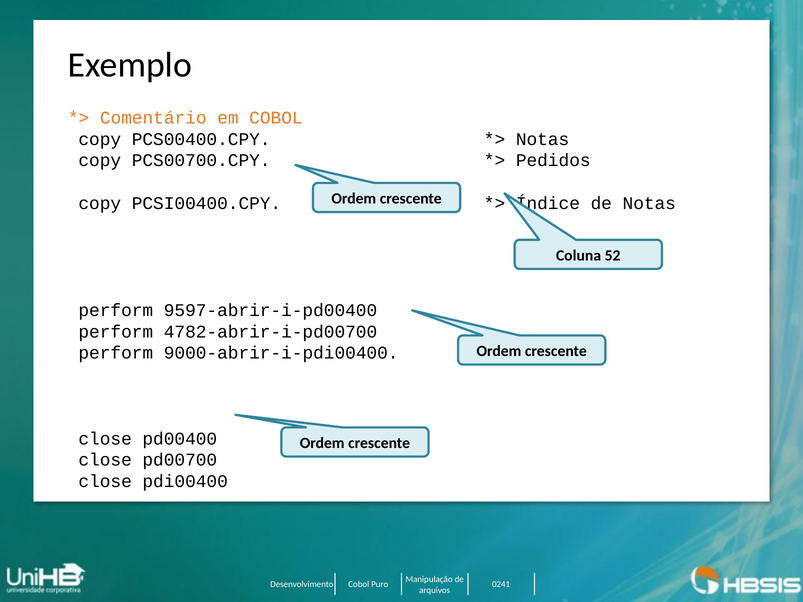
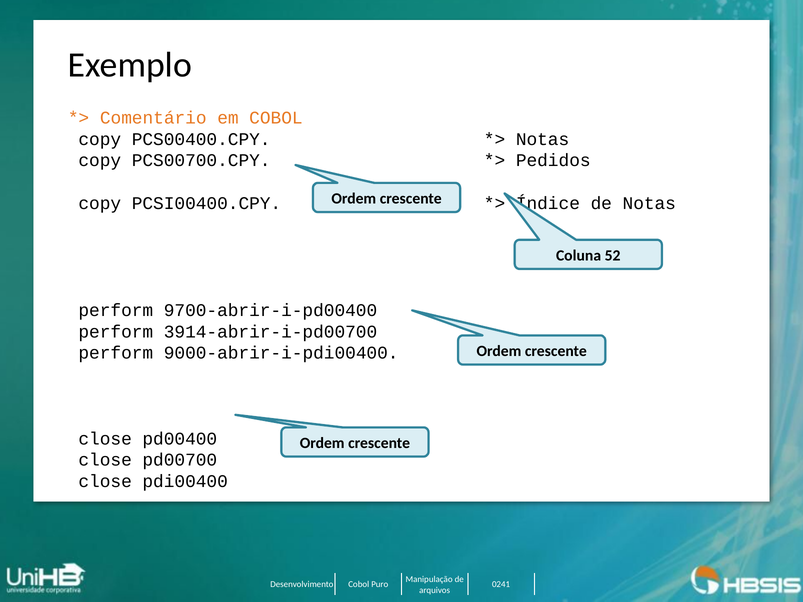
9597-abrir-i-pd00400: 9597-abrir-i-pd00400 -> 9700-abrir-i-pd00400
4782-abrir-i-pd00700: 4782-abrir-i-pd00700 -> 3914-abrir-i-pd00700
